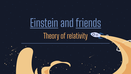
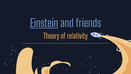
friends underline: present -> none
